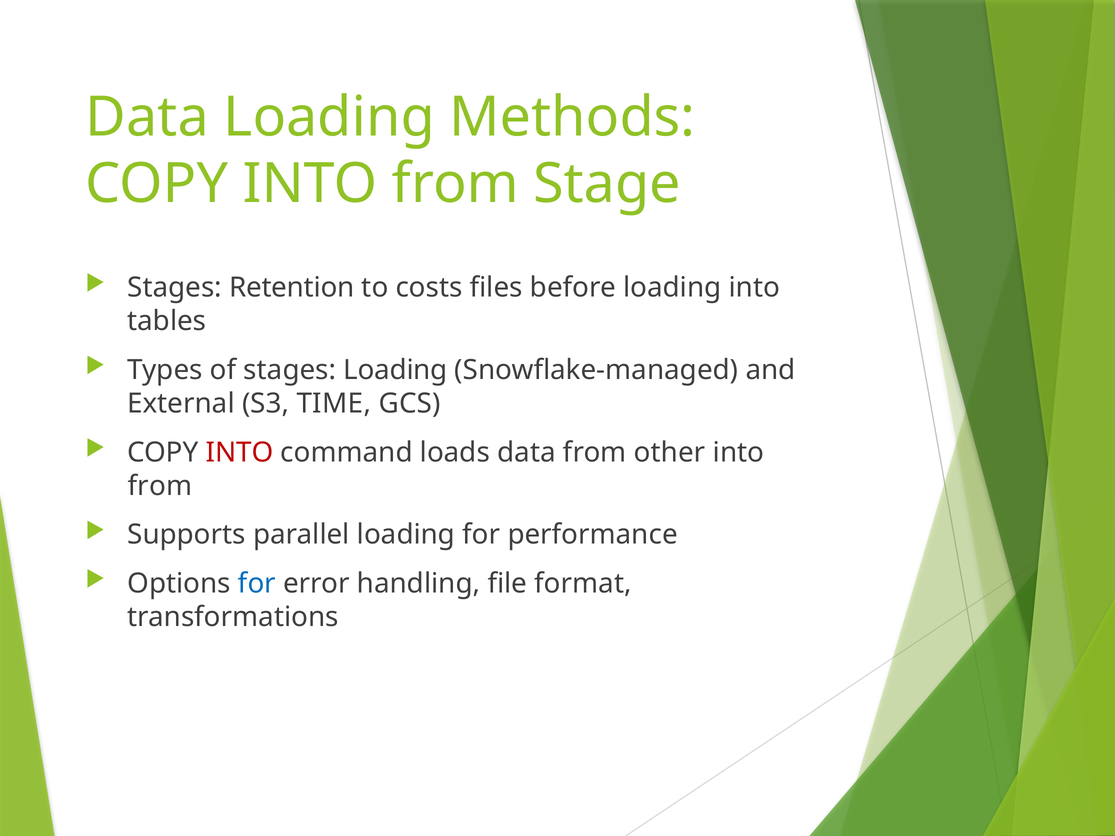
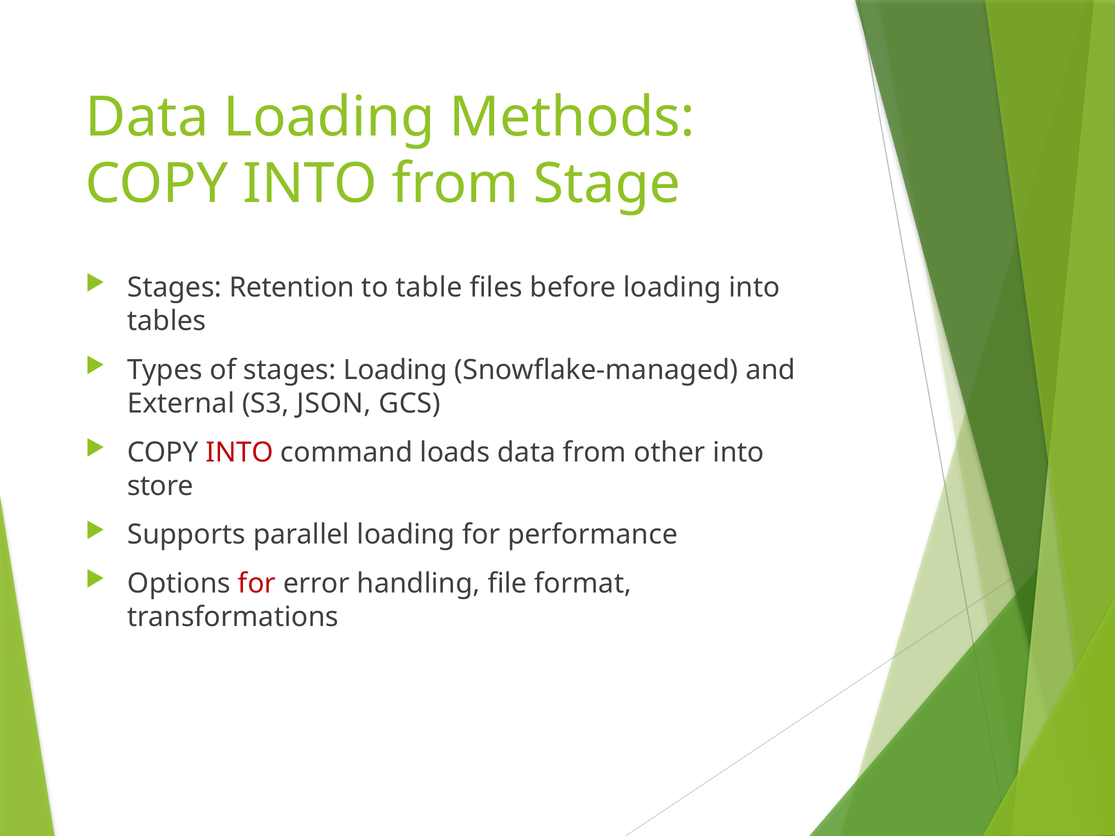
costs: costs -> table
TIME: TIME -> JSON
from at (160, 486): from -> store
for at (257, 584) colour: blue -> red
